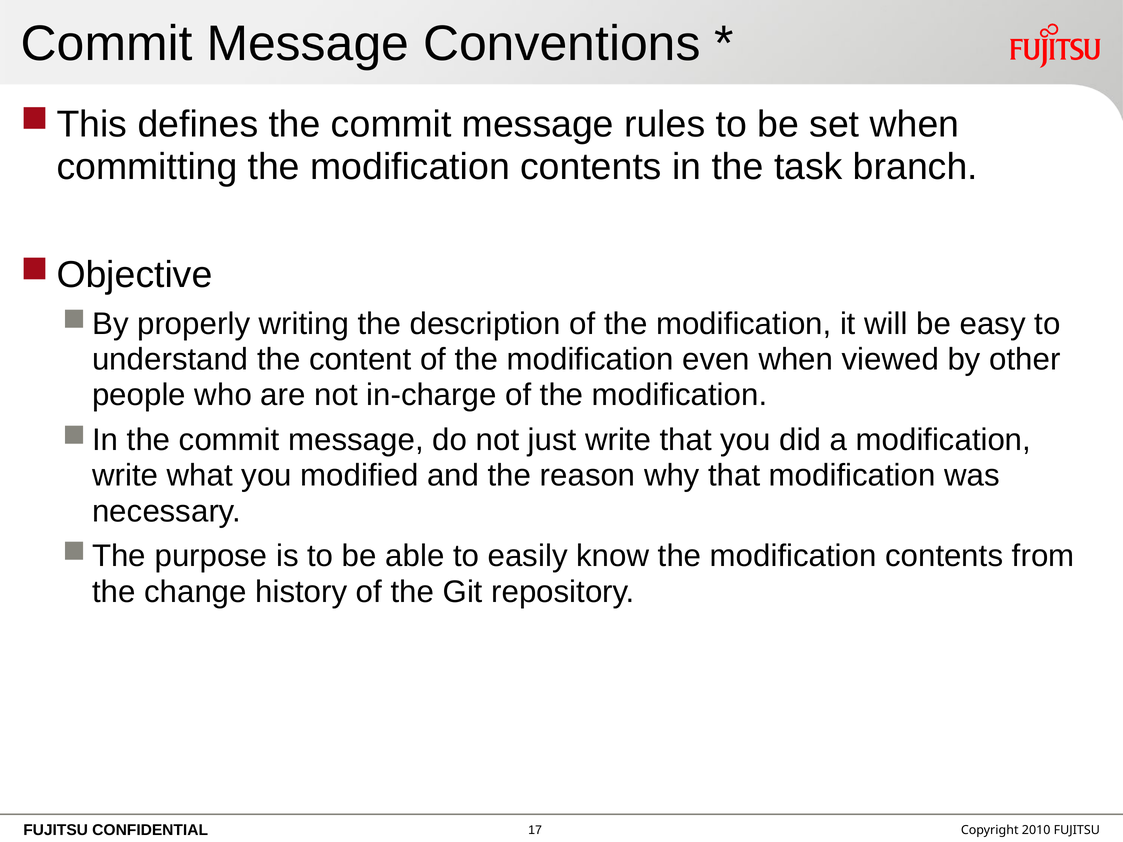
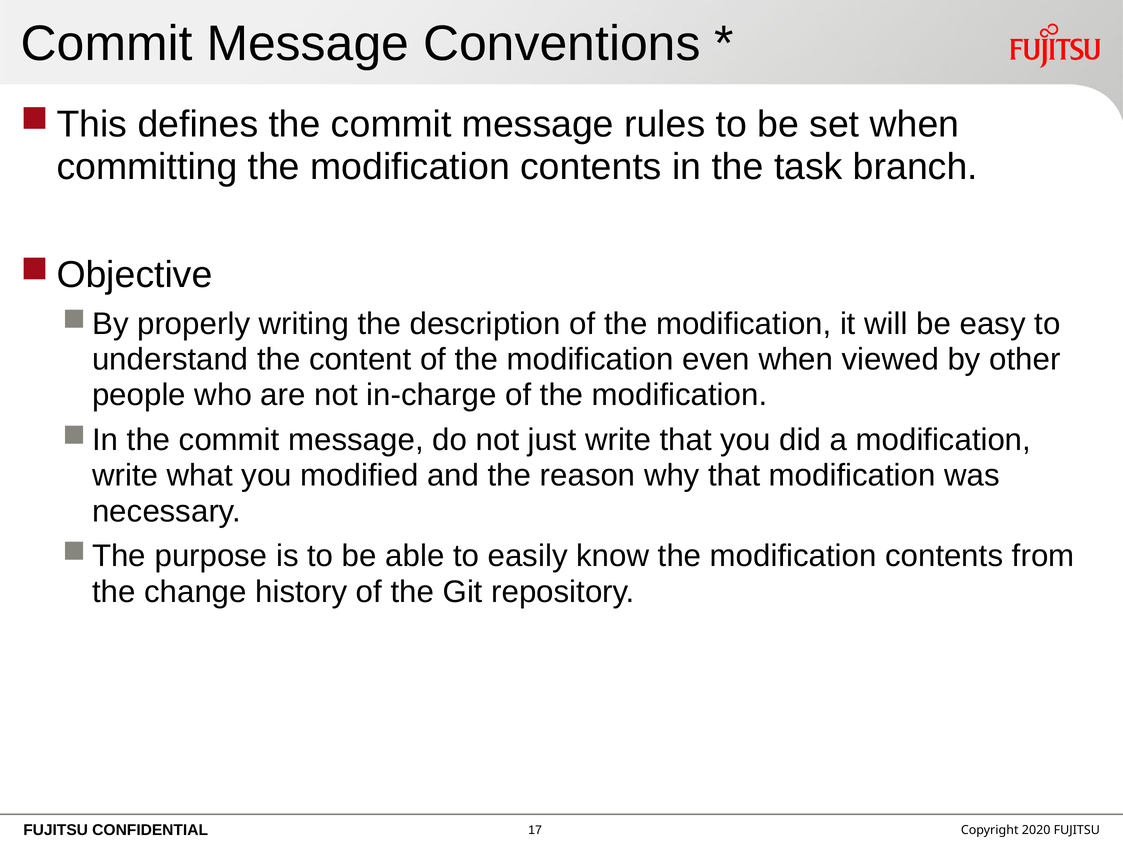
2010: 2010 -> 2020
